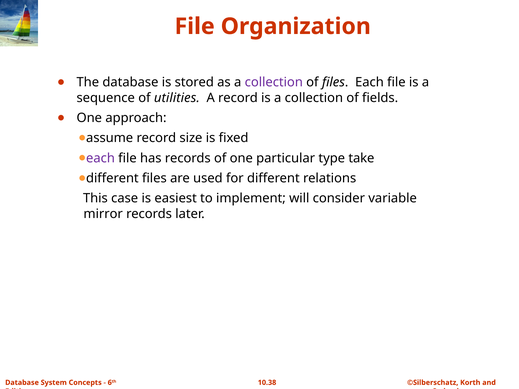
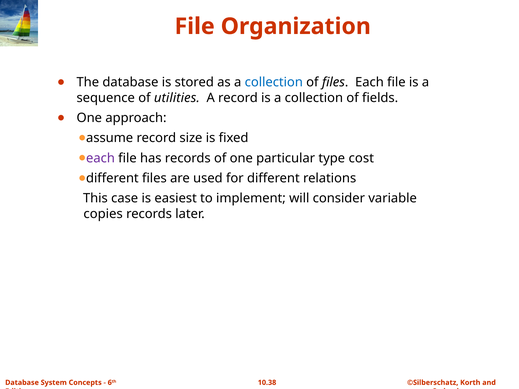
collection at (274, 82) colour: purple -> blue
take: take -> cost
mirror: mirror -> copies
